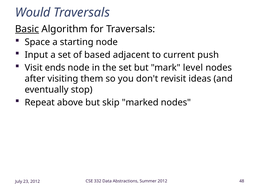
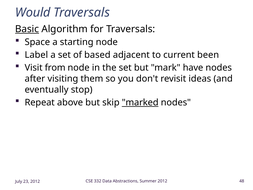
Input: Input -> Label
push: push -> been
ends: ends -> from
level: level -> have
marked underline: none -> present
